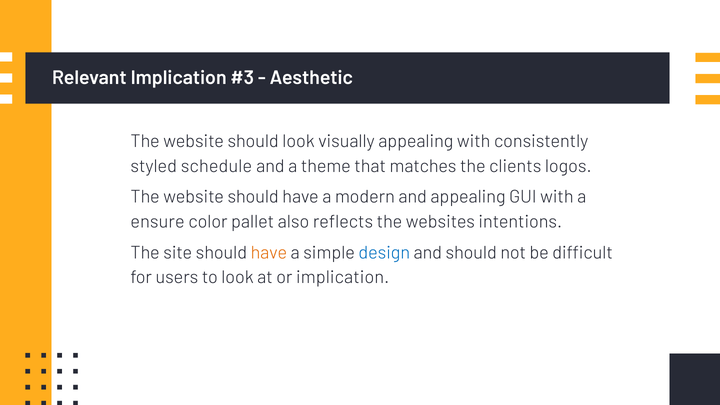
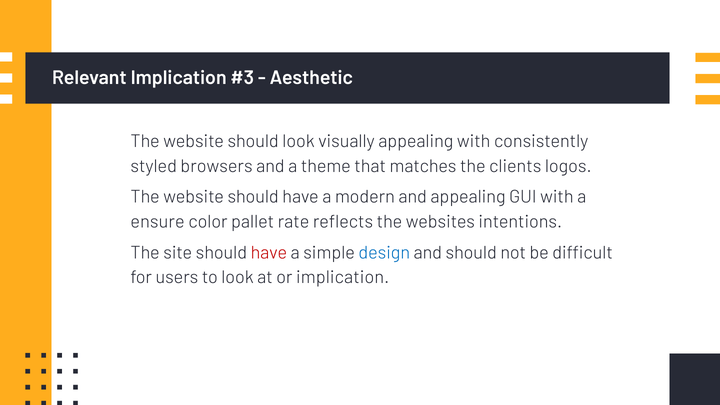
schedule: schedule -> browsers
also: also -> rate
have at (269, 253) colour: orange -> red
